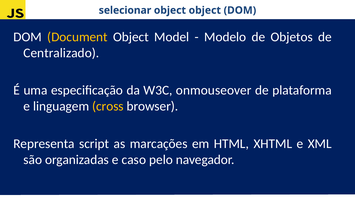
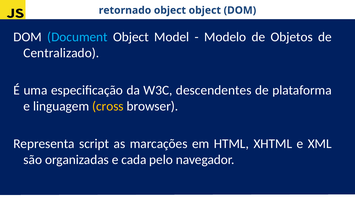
selecionar: selecionar -> retornado
Document colour: yellow -> light blue
onmouseover: onmouseover -> descendentes
caso: caso -> cada
